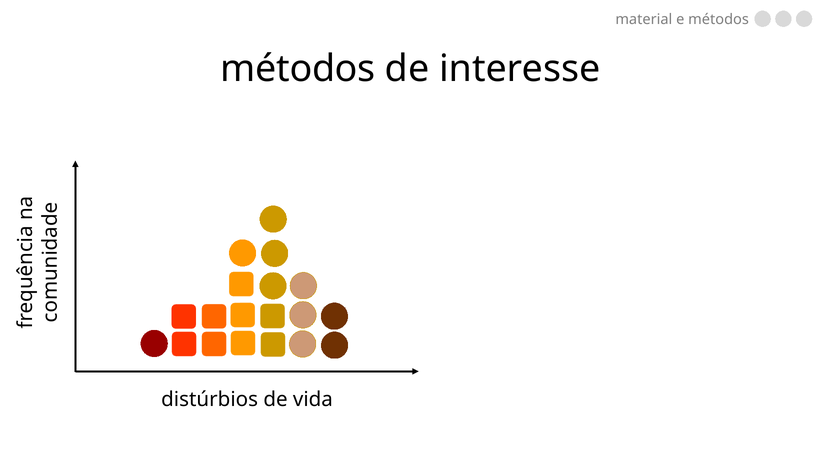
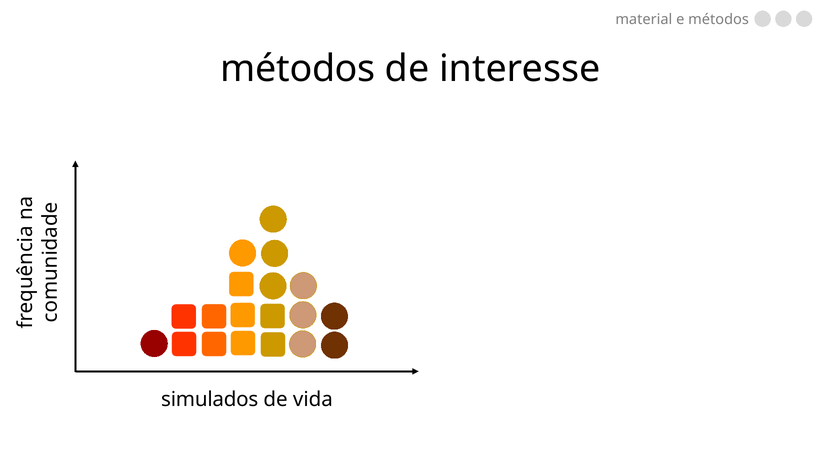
distúrbios: distúrbios -> simulados
